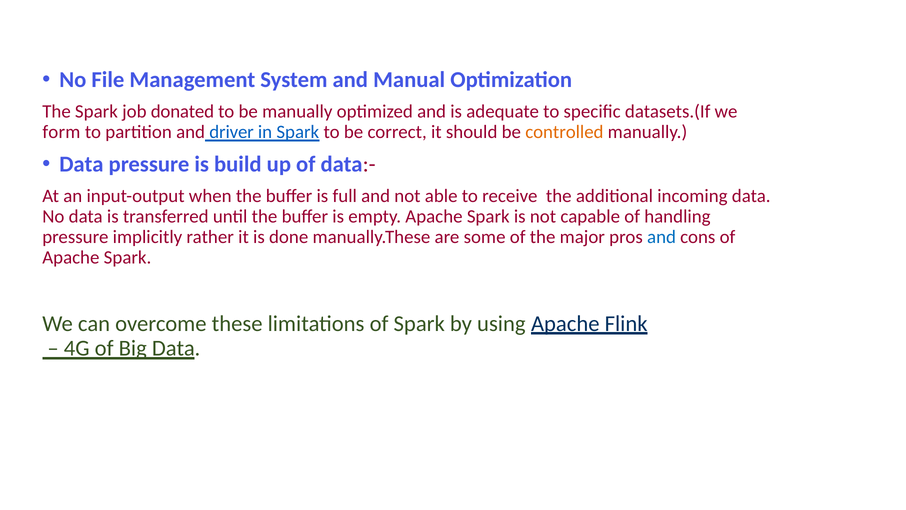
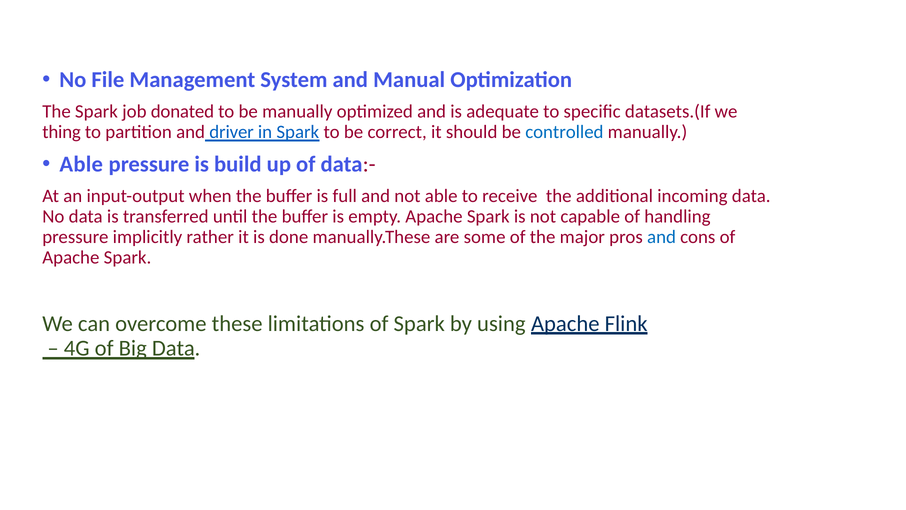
form: form -> thing
controlled colour: orange -> blue
Data at (81, 164): Data -> Able
